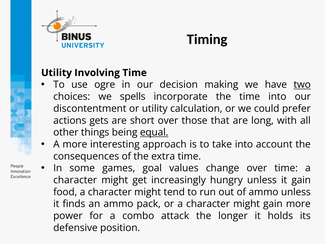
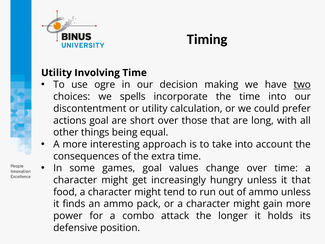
actions gets: gets -> goal
equal underline: present -> none
it gain: gain -> that
